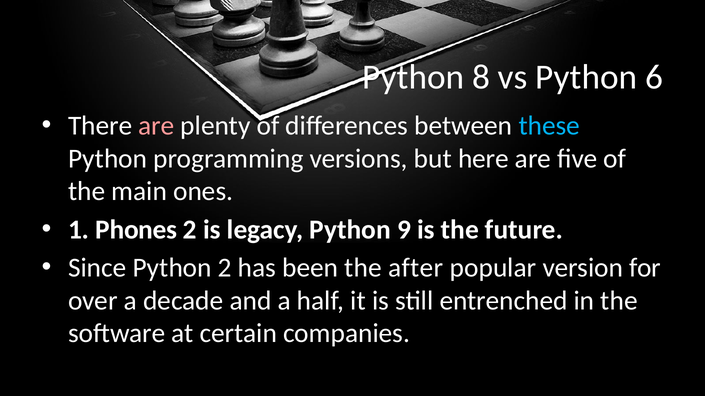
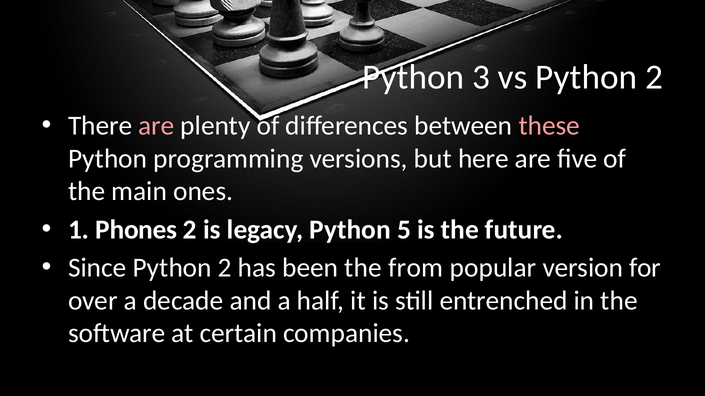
8: 8 -> 3
vs Python 6: 6 -> 2
these colour: light blue -> pink
9: 9 -> 5
after: after -> from
